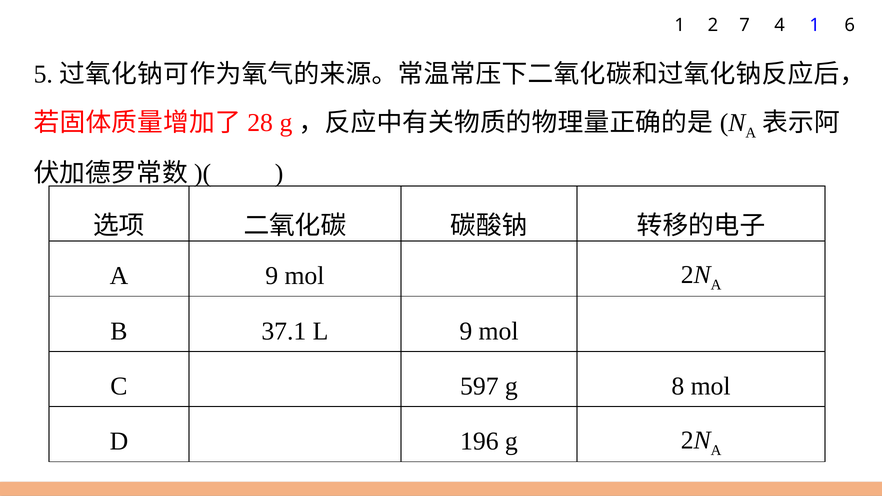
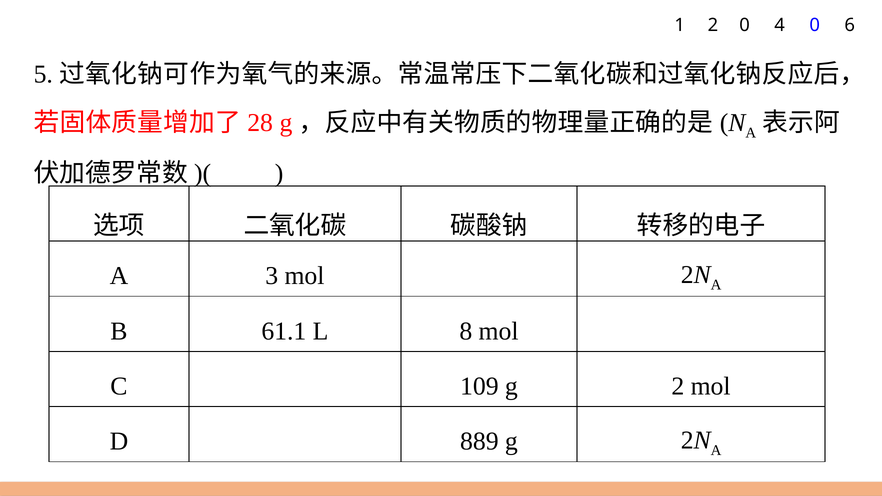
2 7: 7 -> 0
4 1: 1 -> 0
A 9: 9 -> 3
37.1: 37.1 -> 61.1
L 9: 9 -> 8
597: 597 -> 109
g 8: 8 -> 2
196: 196 -> 889
